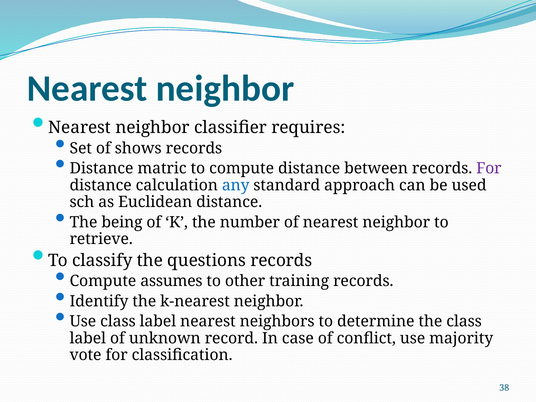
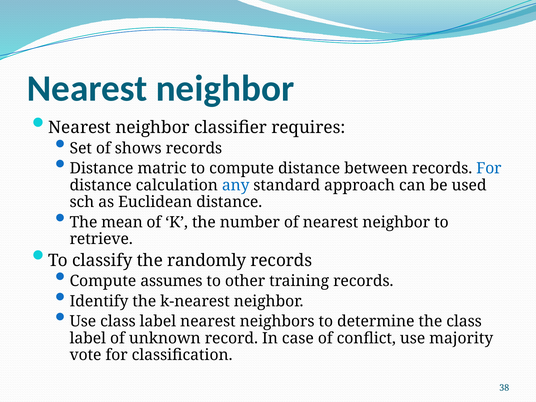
For at (489, 168) colour: purple -> blue
being: being -> mean
questions: questions -> randomly
